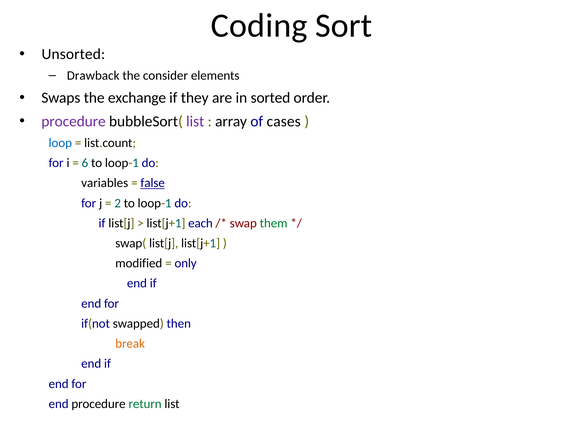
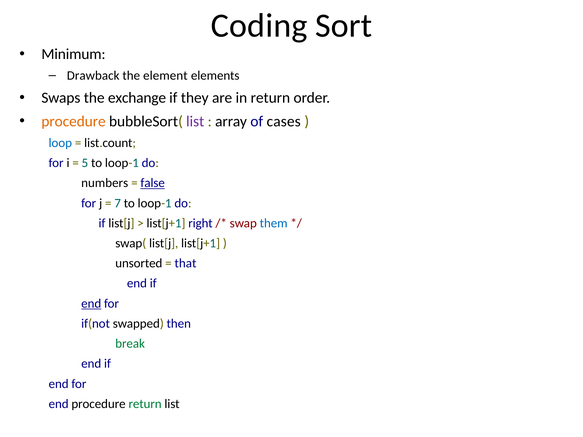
Unsorted: Unsorted -> Minimum
consider: consider -> element
in sorted: sorted -> return
procedure at (74, 122) colour: purple -> orange
6: 6 -> 5
variables: variables -> numbers
2: 2 -> 7
each: each -> right
them colour: green -> blue
modified: modified -> unsorted
only: only -> that
end at (91, 304) underline: none -> present
break colour: orange -> green
